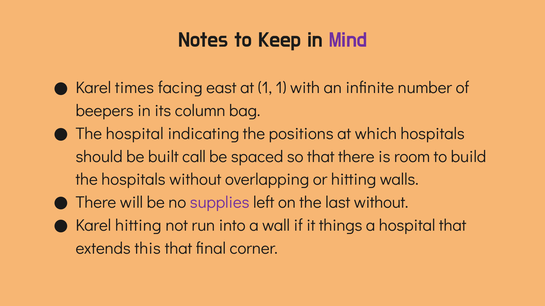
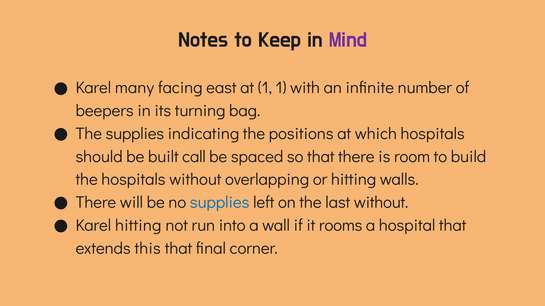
times: times -> many
column: column -> turning
The hospital: hospital -> supplies
supplies at (220, 203) colour: purple -> blue
things: things -> rooms
